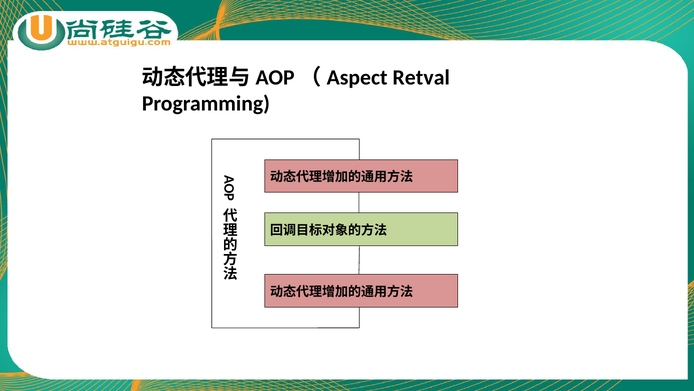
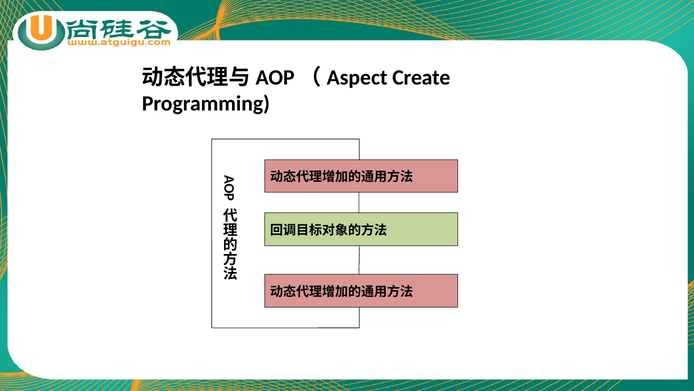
Retval: Retval -> Create
